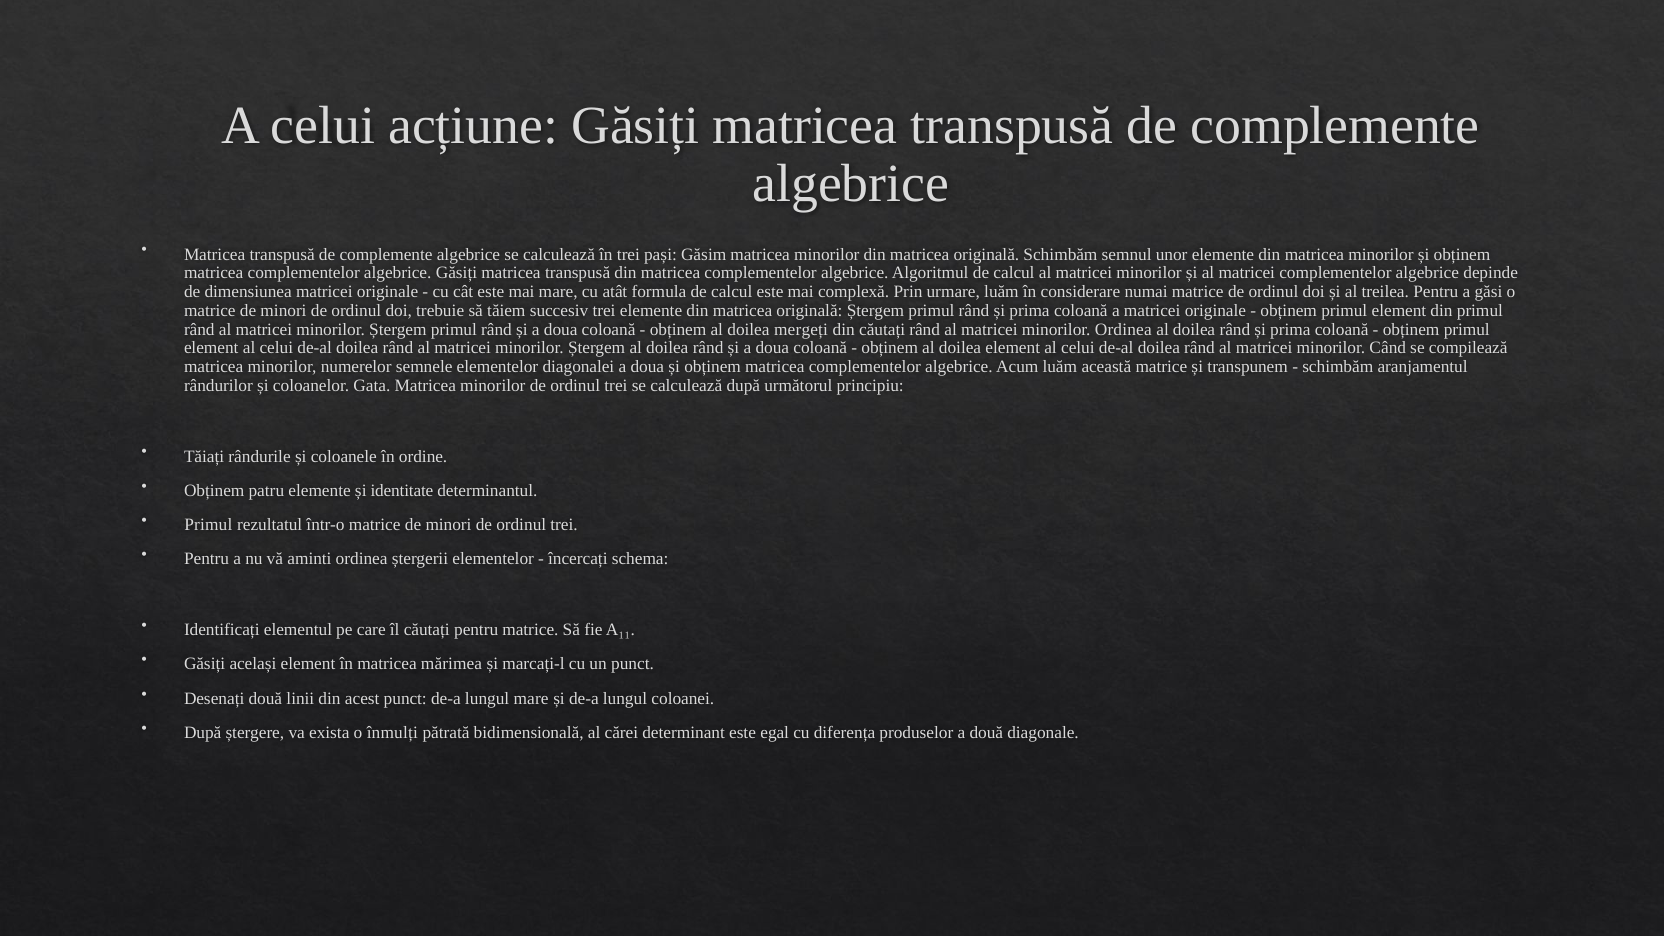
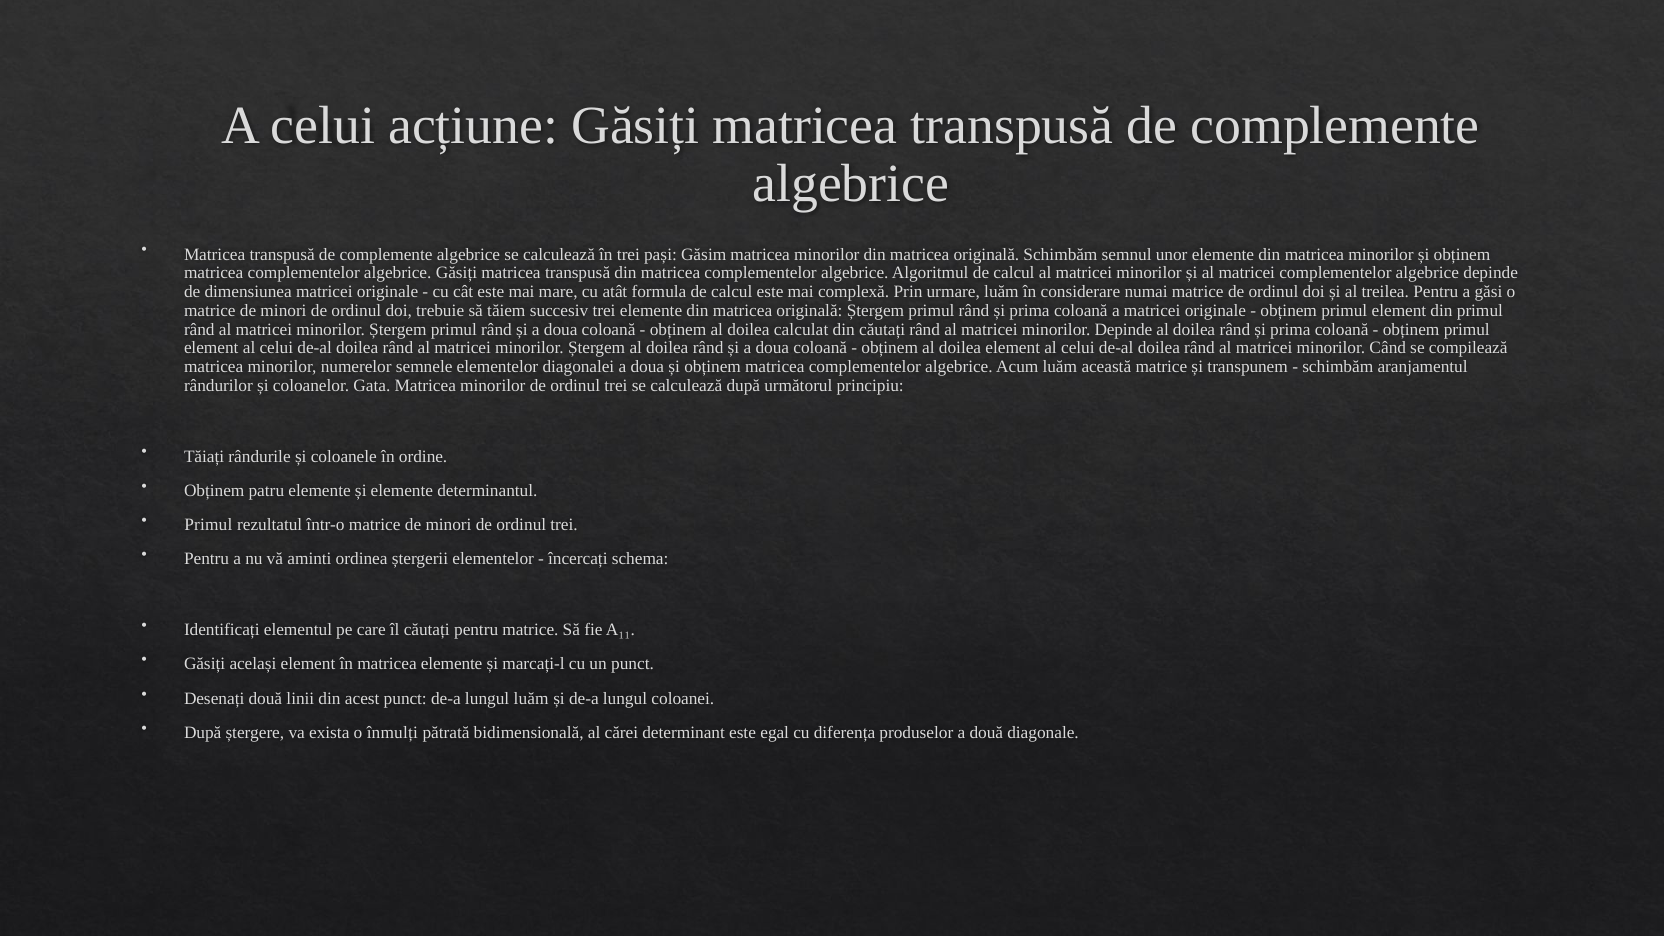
mergeți: mergeți -> calculat
minorilor Ordinea: Ordinea -> Depinde
și identitate: identitate -> elemente
matricea mărimea: mărimea -> elemente
lungul mare: mare -> luăm
